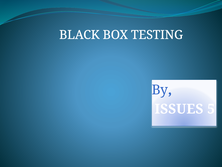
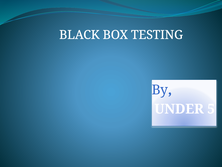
ISSUES: ISSUES -> UNDER
